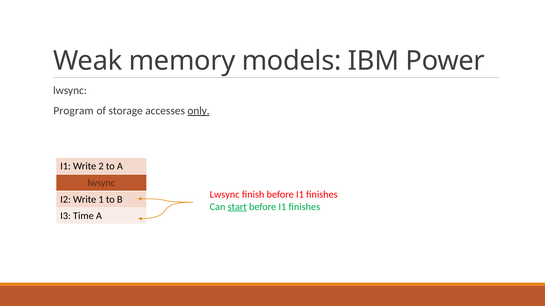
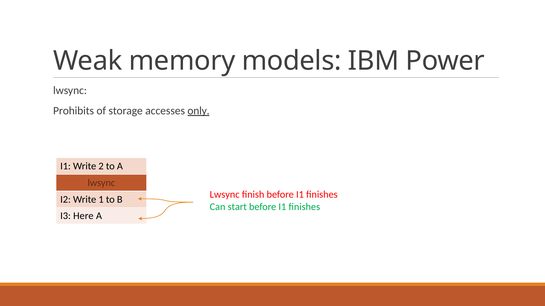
Program: Program -> Prohibits
start underline: present -> none
Time: Time -> Here
